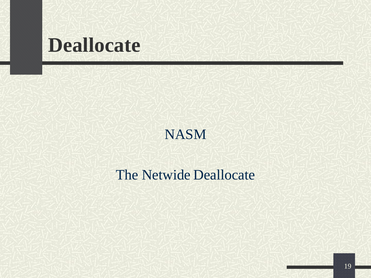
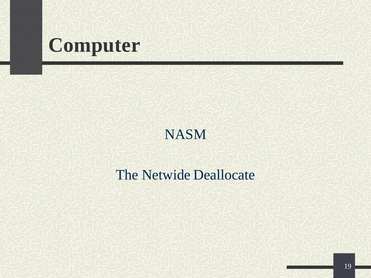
Deallocate at (94, 45): Deallocate -> Computer
